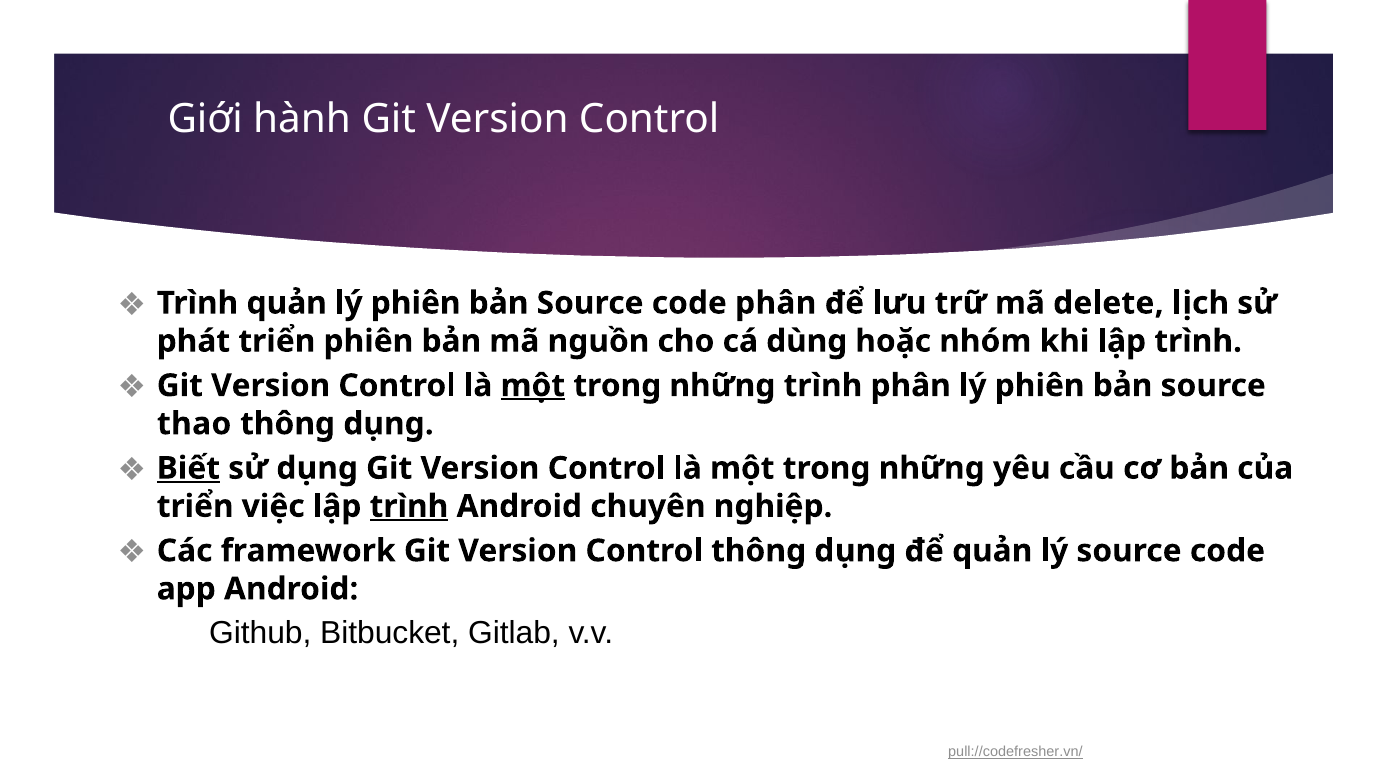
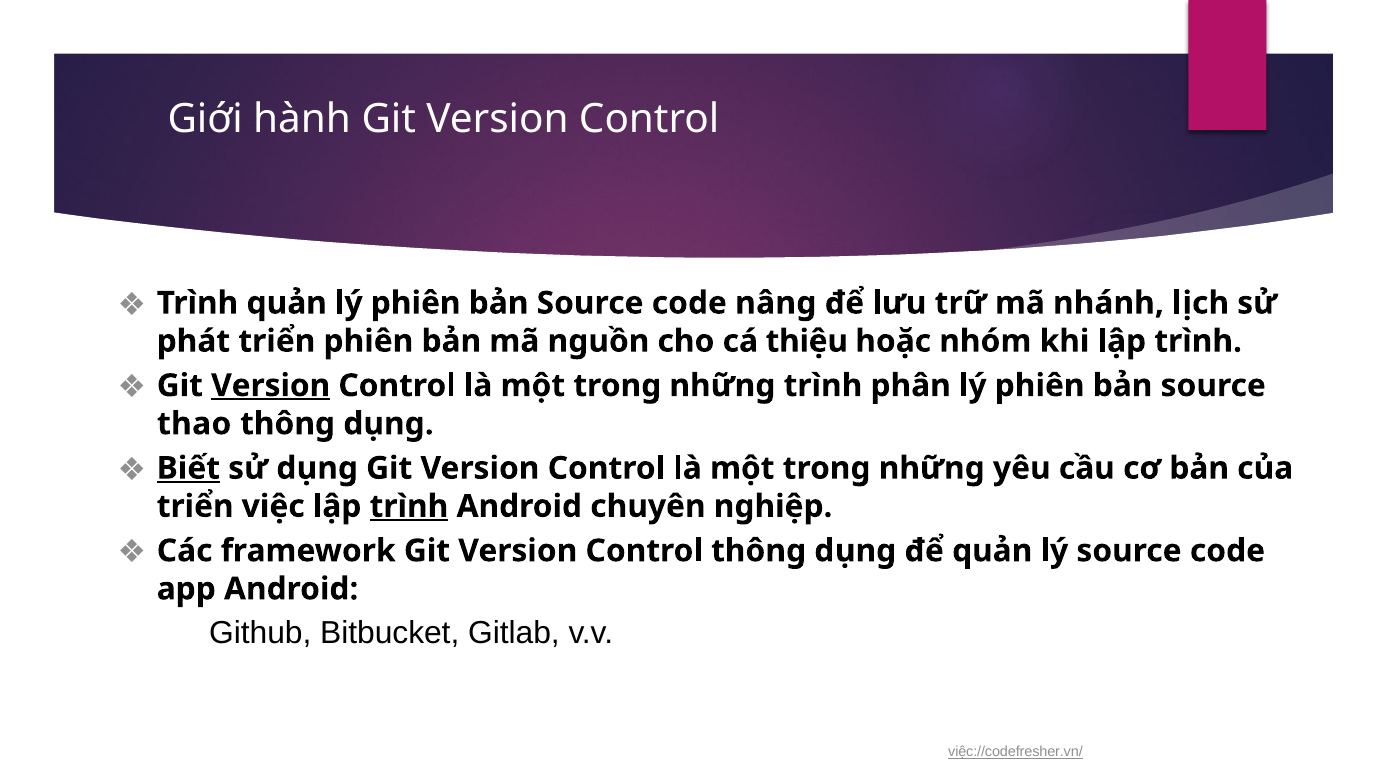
code phân: phân -> nâng
delete: delete -> nhánh
dùng: dùng -> thiệu
Version at (271, 386) underline: none -> present
một at (533, 386) underline: present -> none
pull://codefresher.vn/: pull://codefresher.vn/ -> việc://codefresher.vn/
